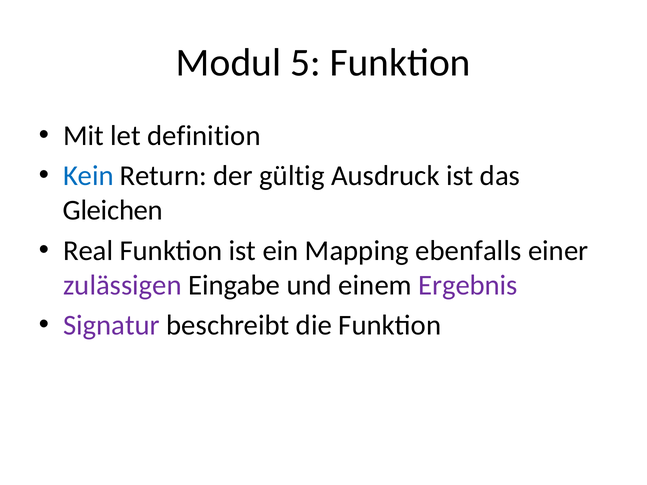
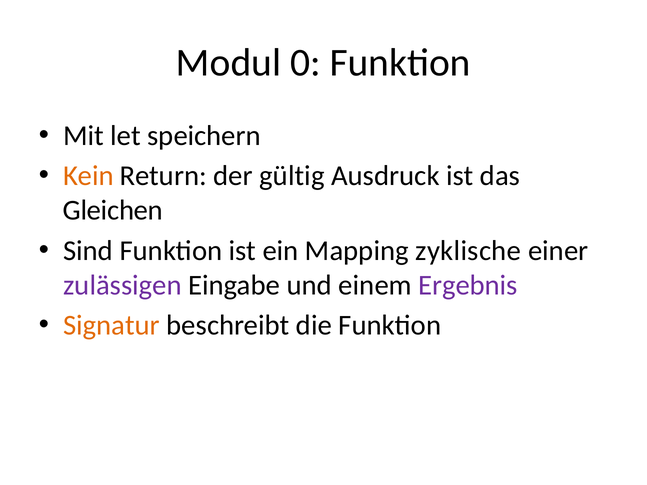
5: 5 -> 0
definition: definition -> speichern
Kein colour: blue -> orange
Real: Real -> Sind
ebenfalls: ebenfalls -> zyklische
Signatur colour: purple -> orange
